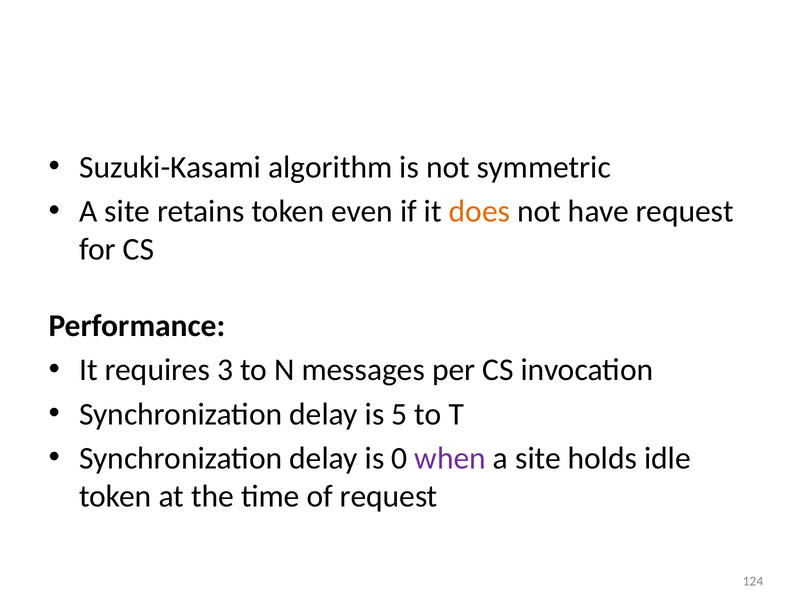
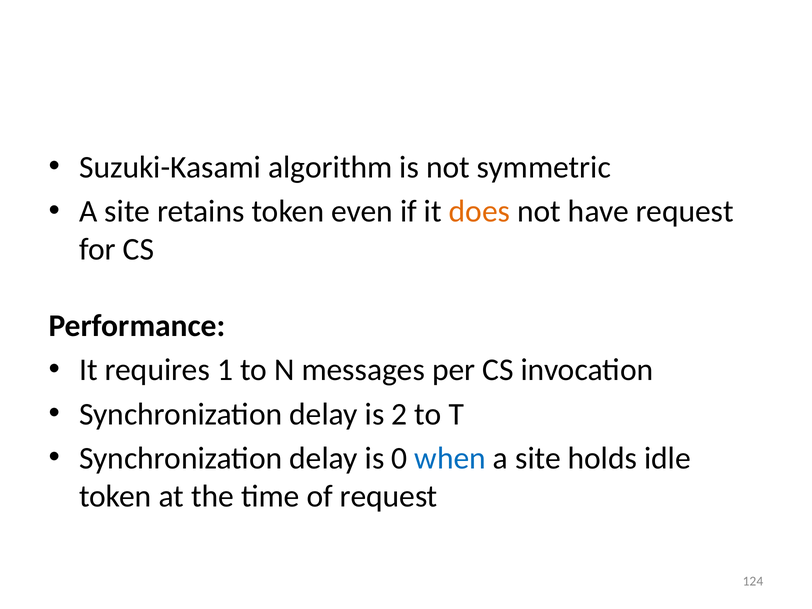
3: 3 -> 1
5: 5 -> 2
when colour: purple -> blue
